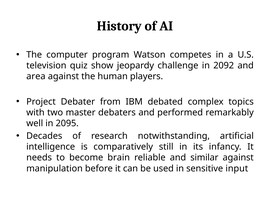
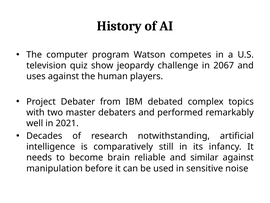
2092: 2092 -> 2067
area: area -> uses
2095: 2095 -> 2021
input: input -> noise
